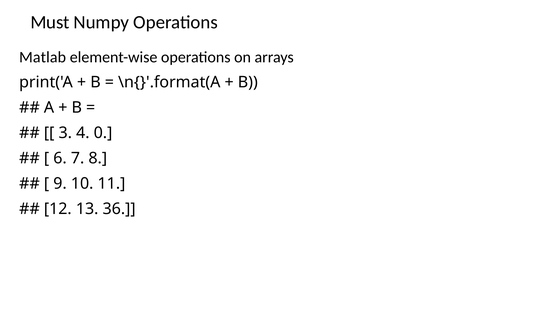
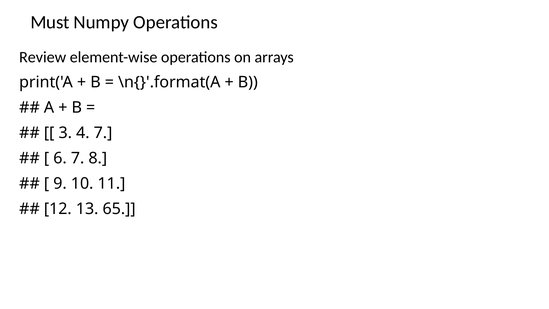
Matlab: Matlab -> Review
4 0: 0 -> 7
36: 36 -> 65
